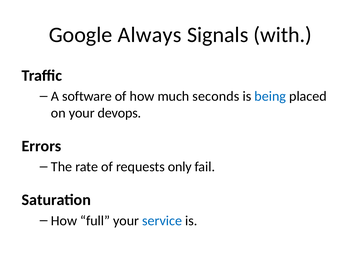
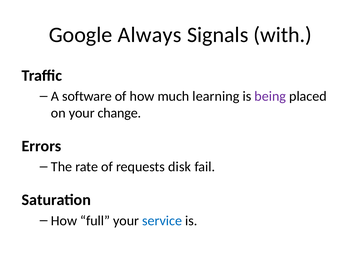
seconds: seconds -> learning
being colour: blue -> purple
devops: devops -> change
only: only -> disk
